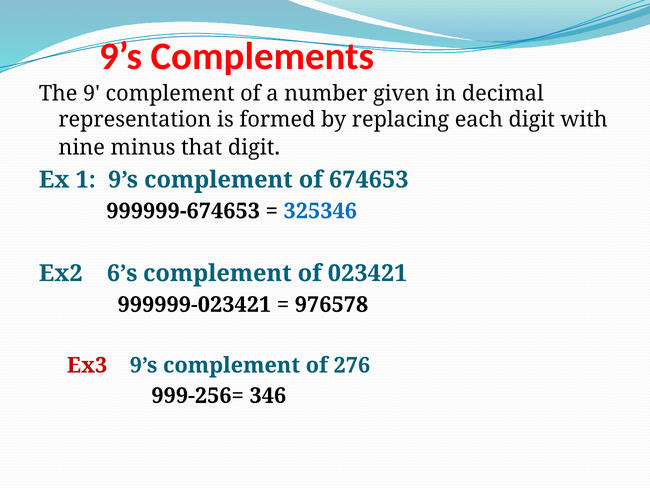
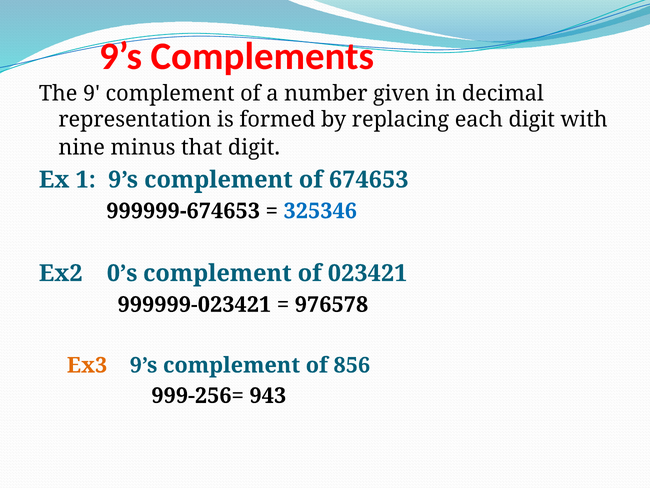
6’s: 6’s -> 0’s
Ex3 colour: red -> orange
276: 276 -> 856
346: 346 -> 943
